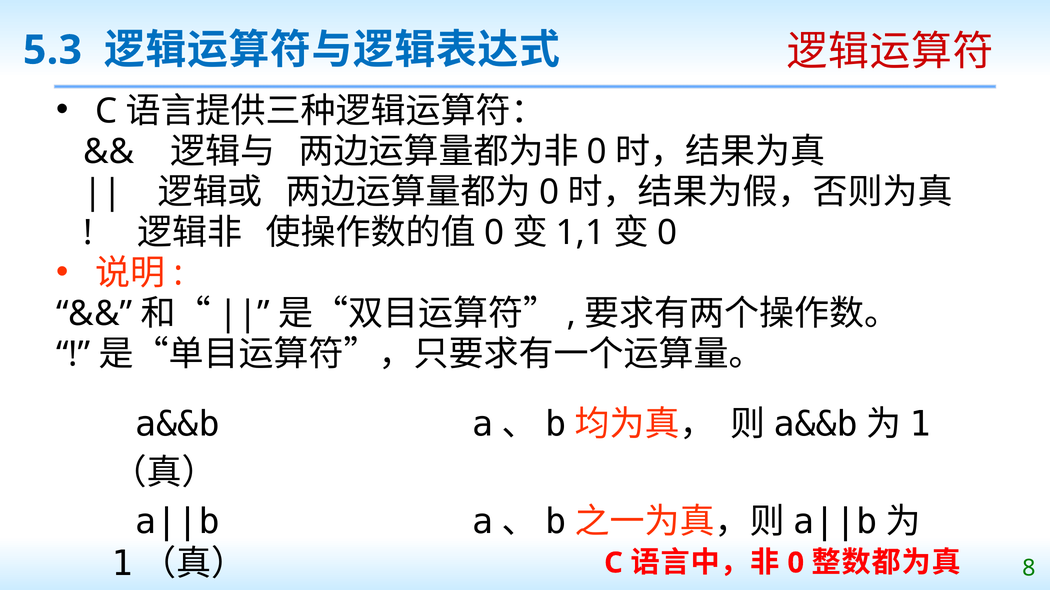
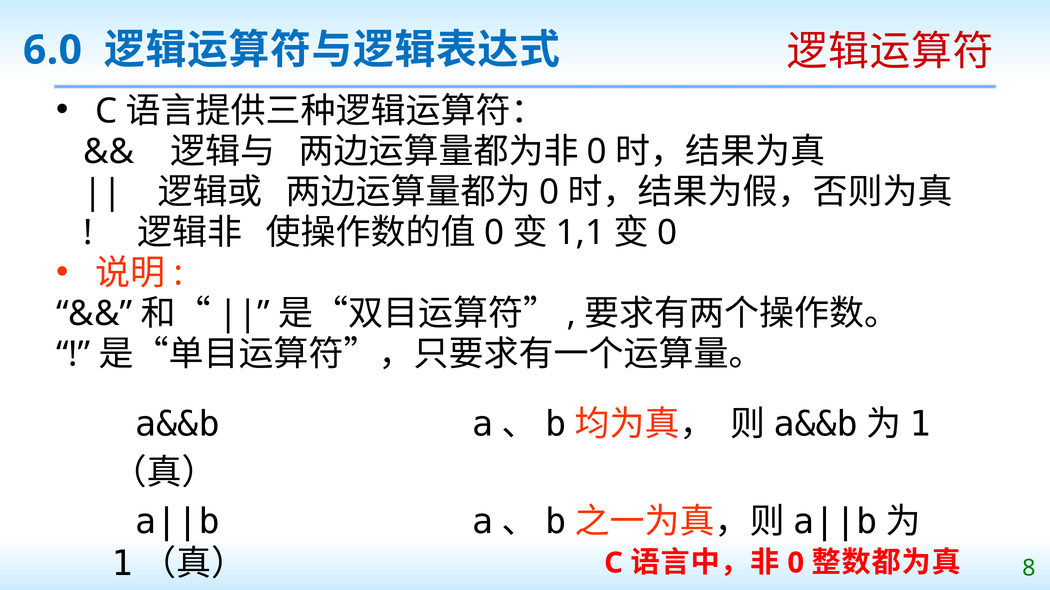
5.3: 5.3 -> 6.0
